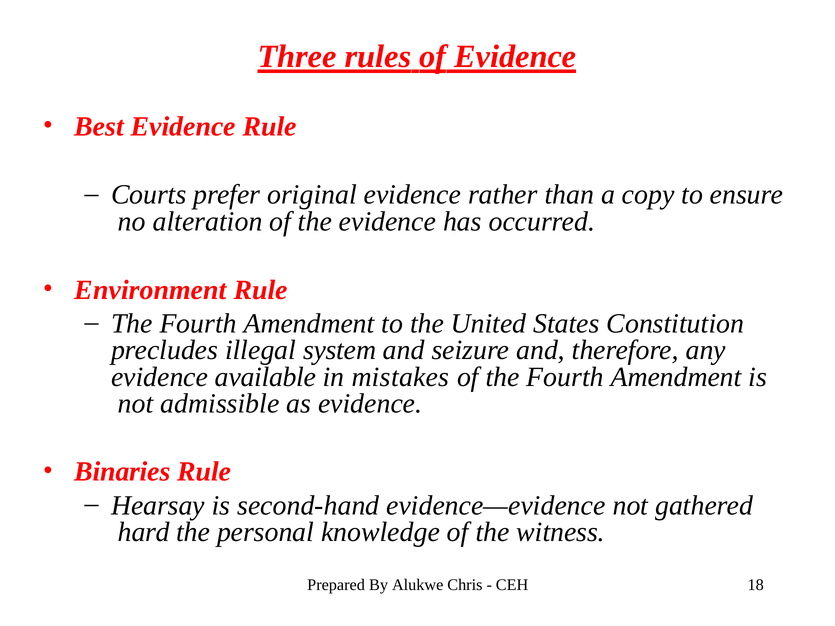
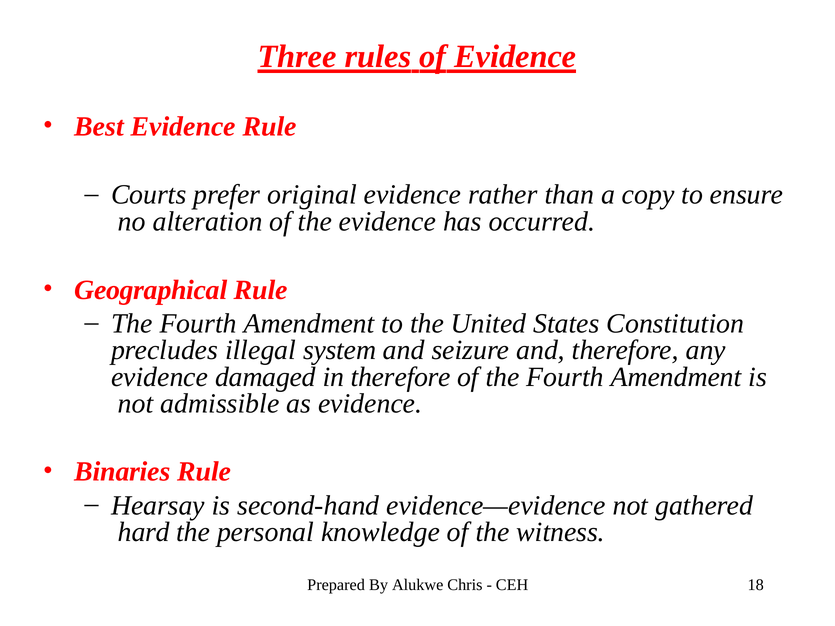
Environment: Environment -> Geographical
available: available -> damaged
in mistakes: mistakes -> therefore
